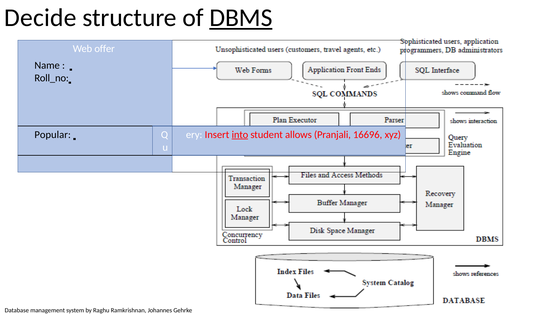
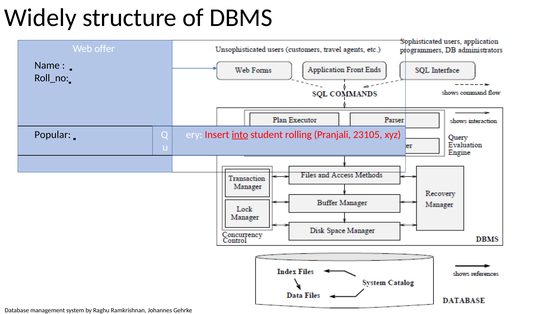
Decide: Decide -> Widely
DBMS underline: present -> none
allows: allows -> rolling
16696: 16696 -> 23105
